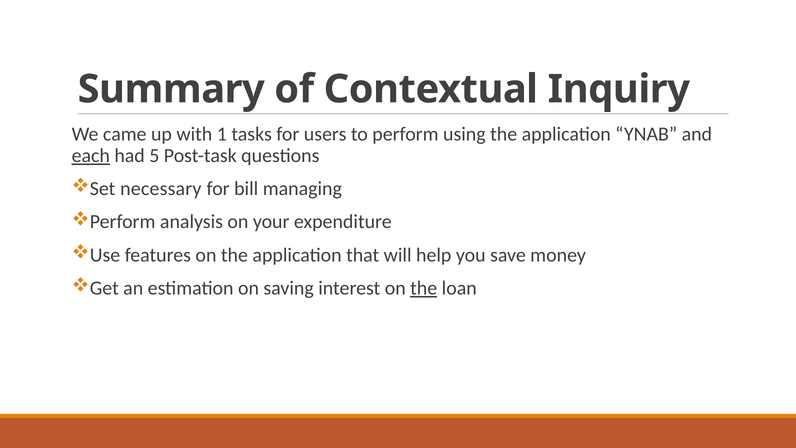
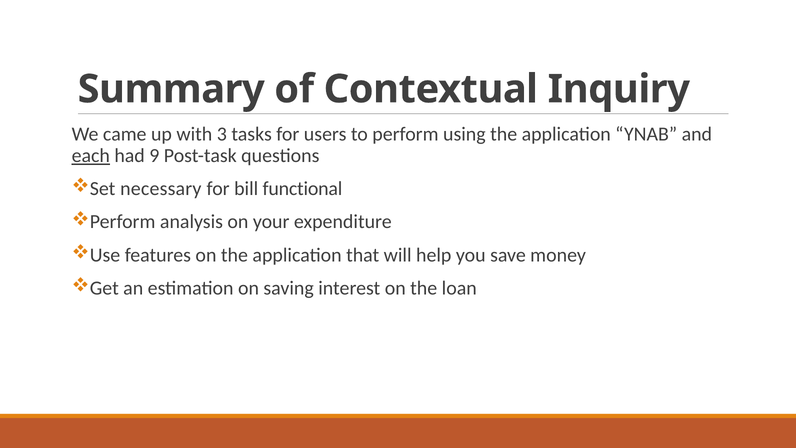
1: 1 -> 3
5: 5 -> 9
managing: managing -> functional
the at (424, 288) underline: present -> none
